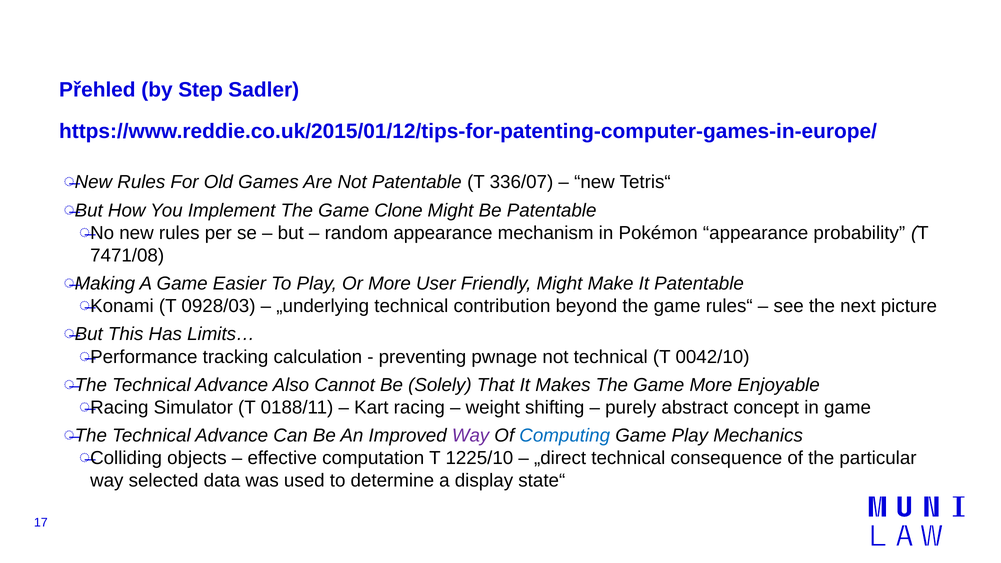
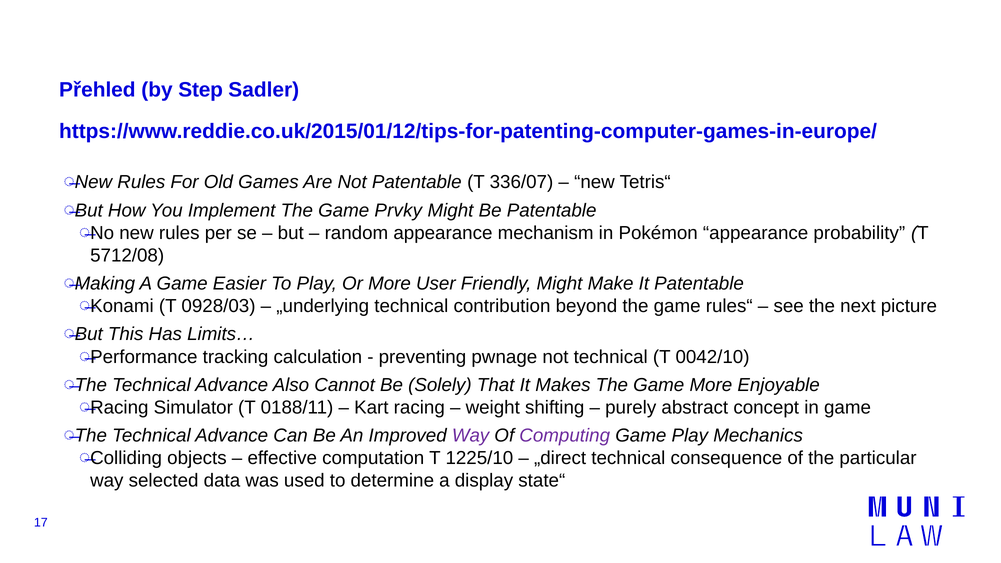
Clone: Clone -> Prvky
7471/08: 7471/08 -> 5712/08
Computing colour: blue -> purple
